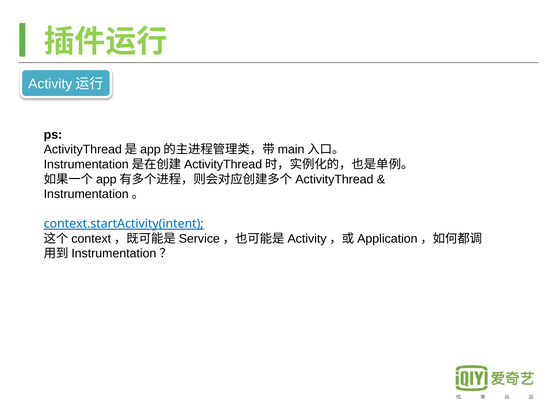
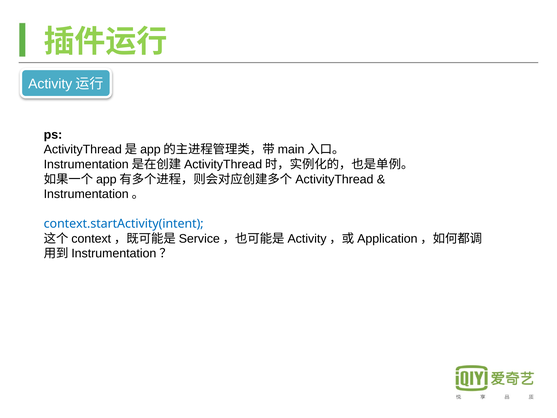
context.startActivity(intent underline: present -> none
